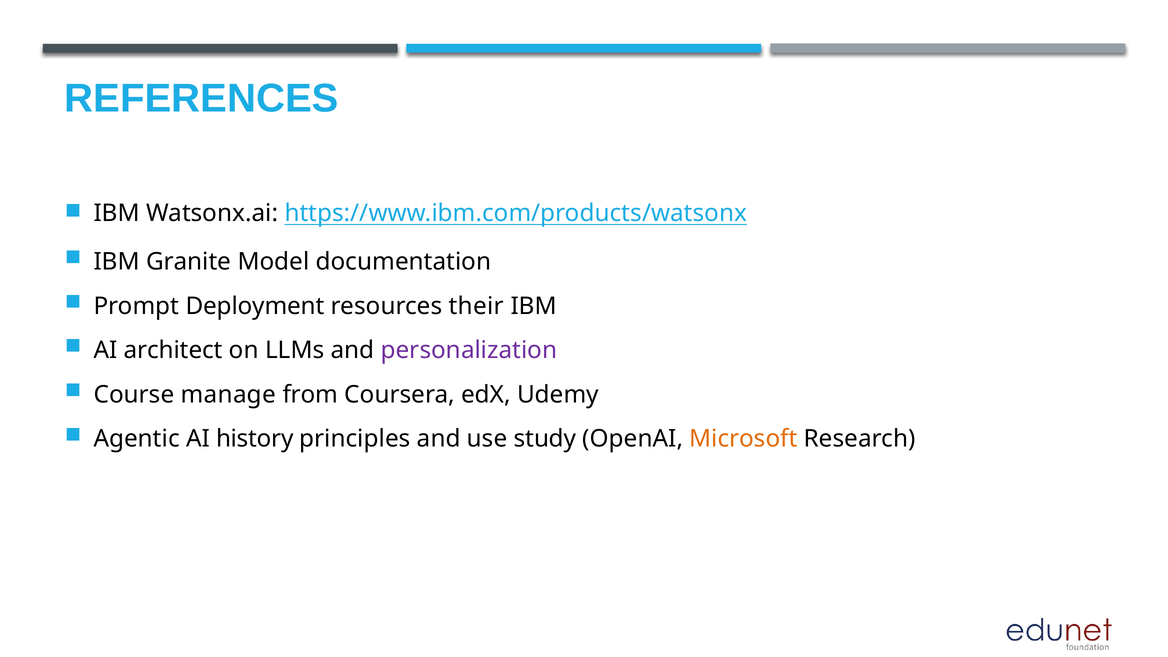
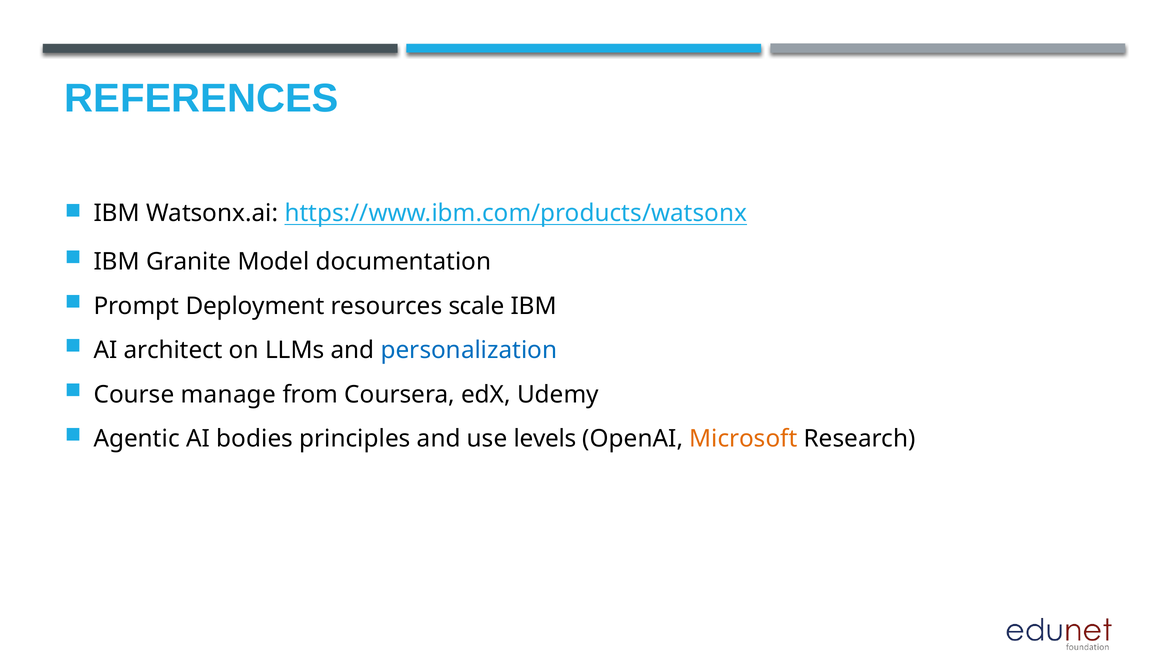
their: their -> scale
personalization colour: purple -> blue
history: history -> bodies
study: study -> levels
